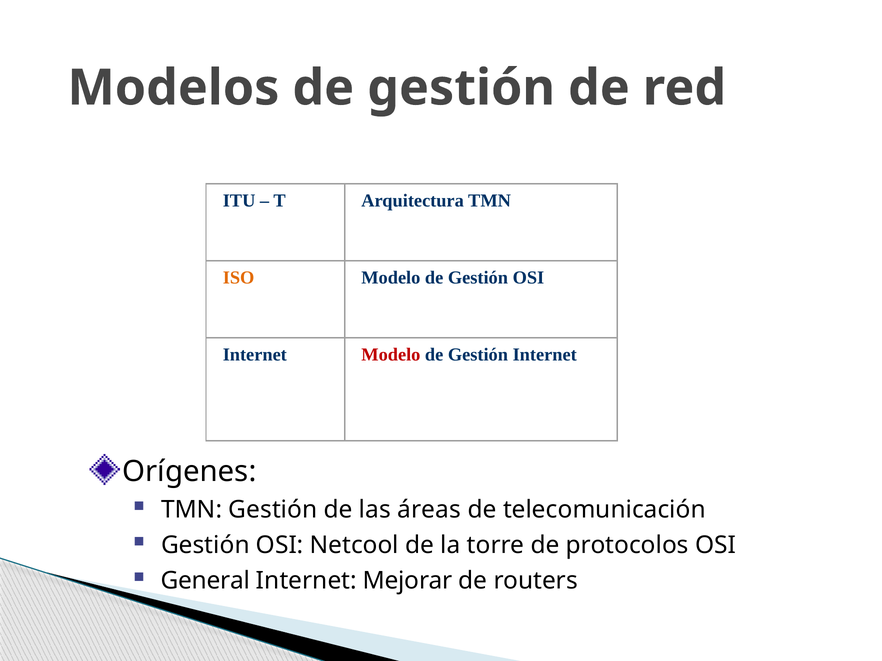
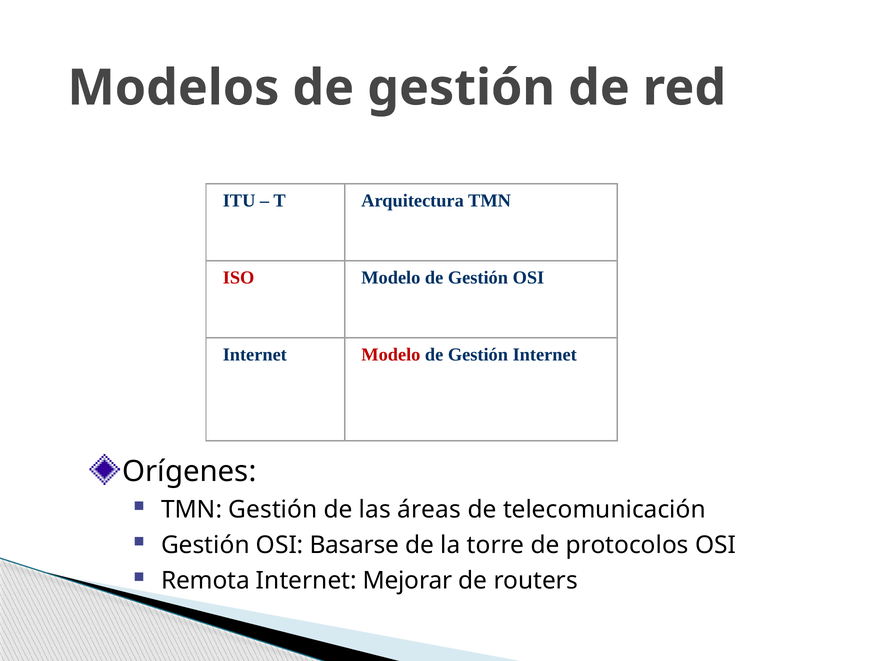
ISO colour: orange -> red
Netcool: Netcool -> Basarse
General: General -> Remota
